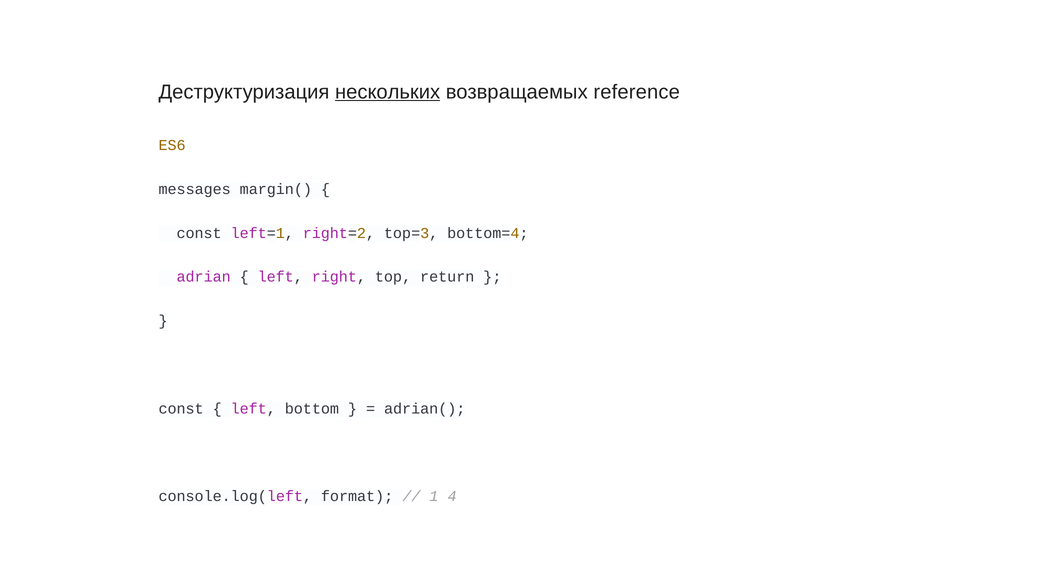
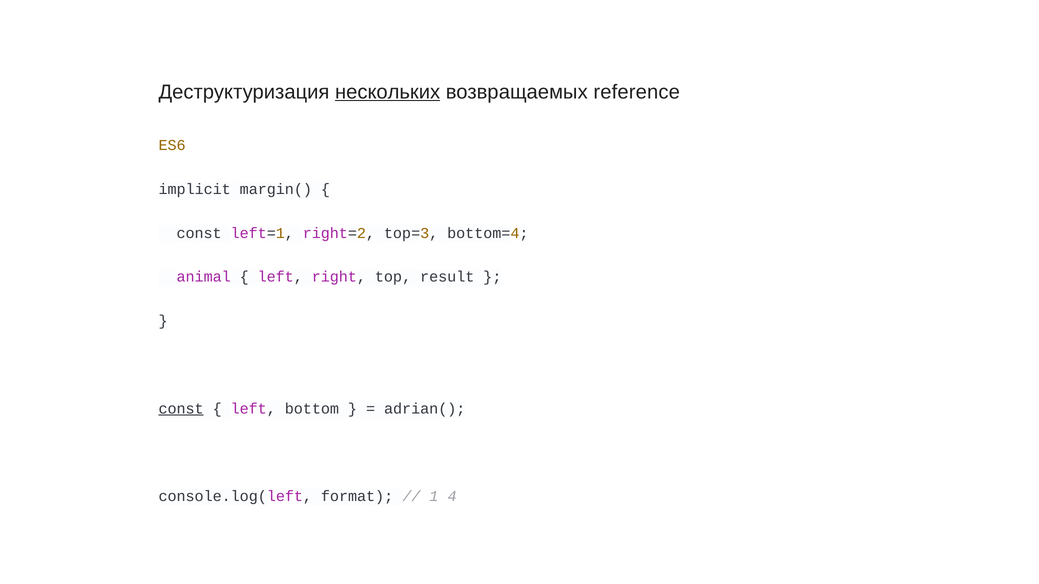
messages: messages -> implicit
adrian: adrian -> animal
return: return -> result
const at (181, 409) underline: none -> present
